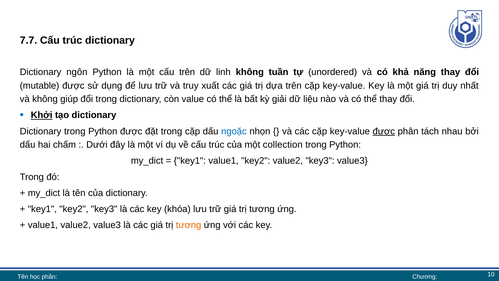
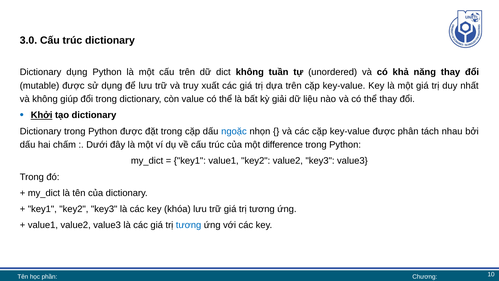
7.7: 7.7 -> 3.0
Dictionary ngôn: ngôn -> dụng
linh: linh -> dict
được at (384, 131) underline: present -> none
collection: collection -> difference
tương at (189, 225) colour: orange -> blue
